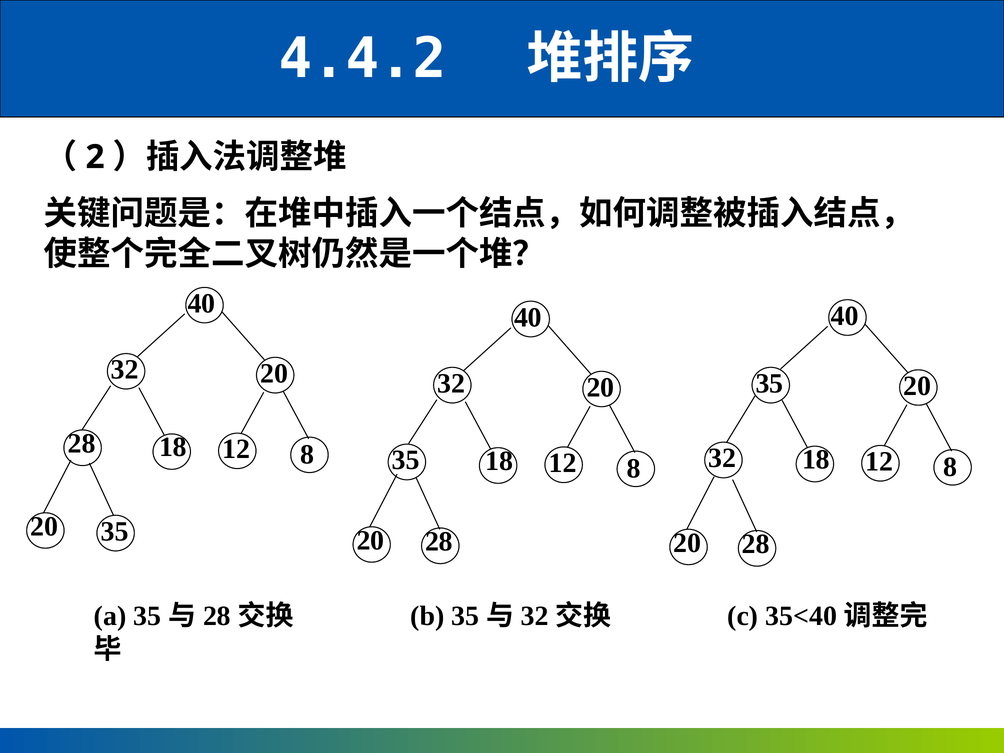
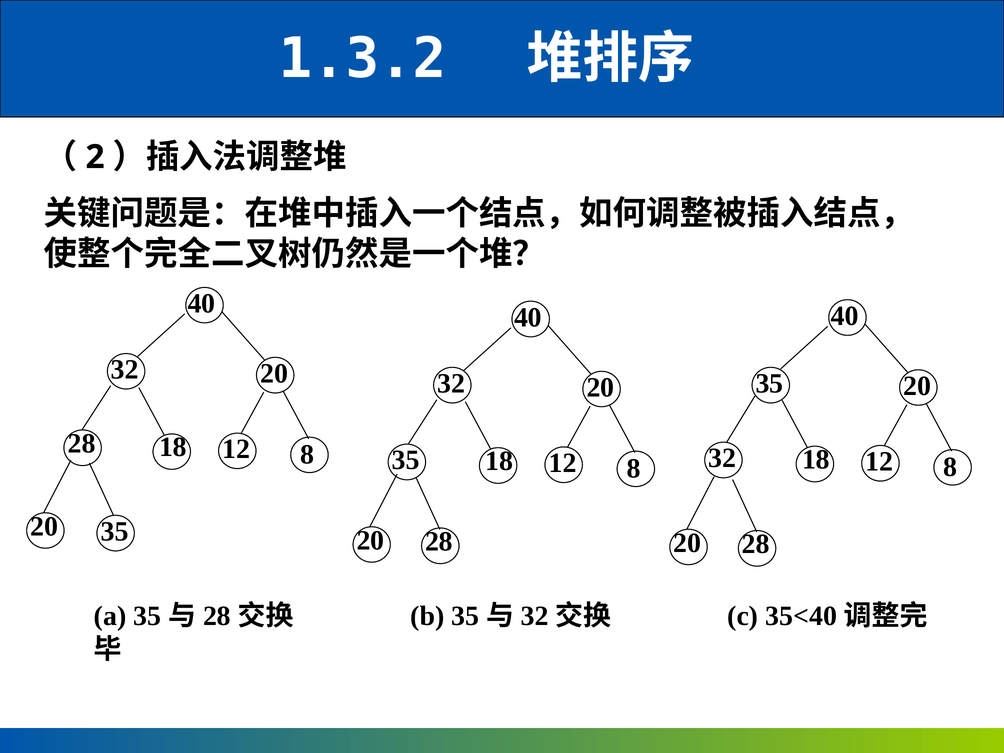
4.4.2: 4.4.2 -> 1.3.2
